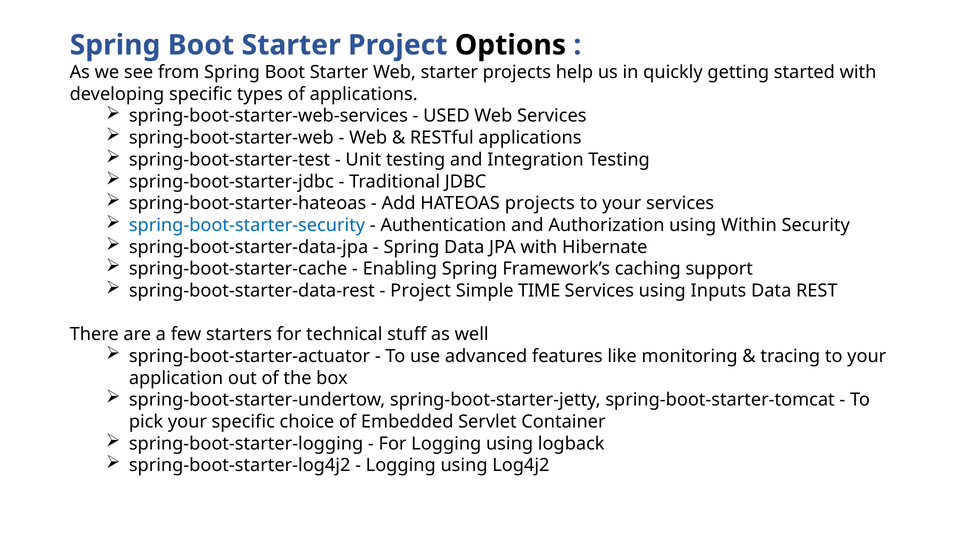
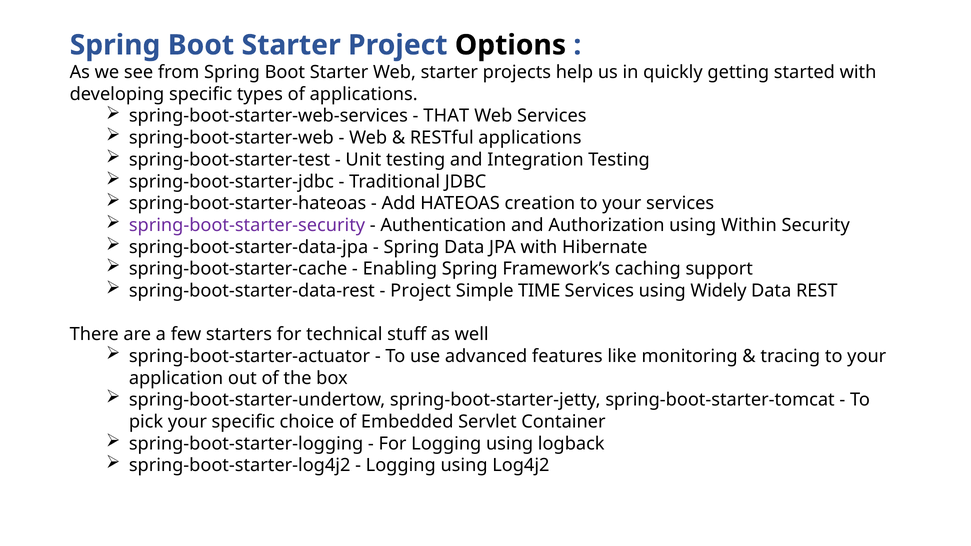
USED: USED -> THAT
HATEOAS projects: projects -> creation
spring-boot-starter-security colour: blue -> purple
Inputs: Inputs -> Widely
